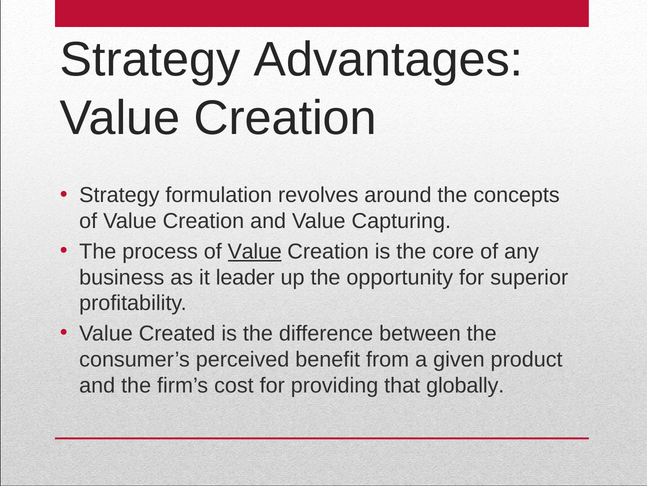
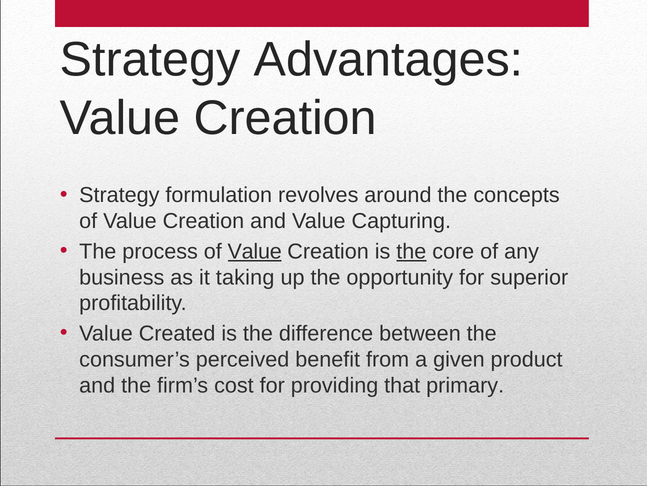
the at (411, 251) underline: none -> present
leader: leader -> taking
globally: globally -> primary
